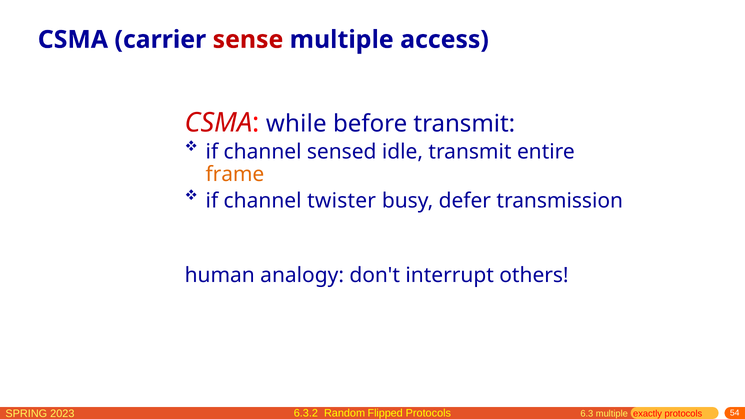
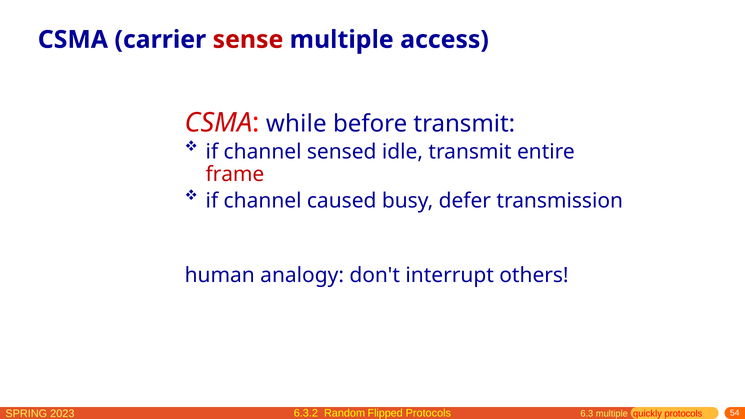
frame colour: orange -> red
twister: twister -> caused
exactly: exactly -> quickly
